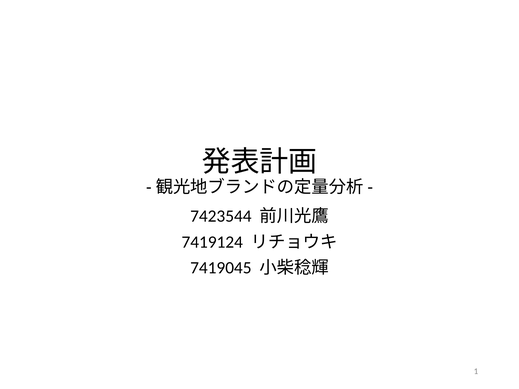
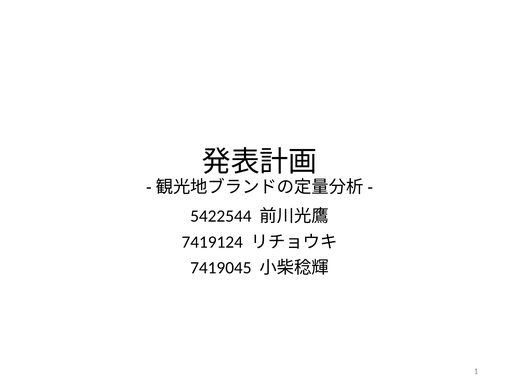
7423544: 7423544 -> 5422544
